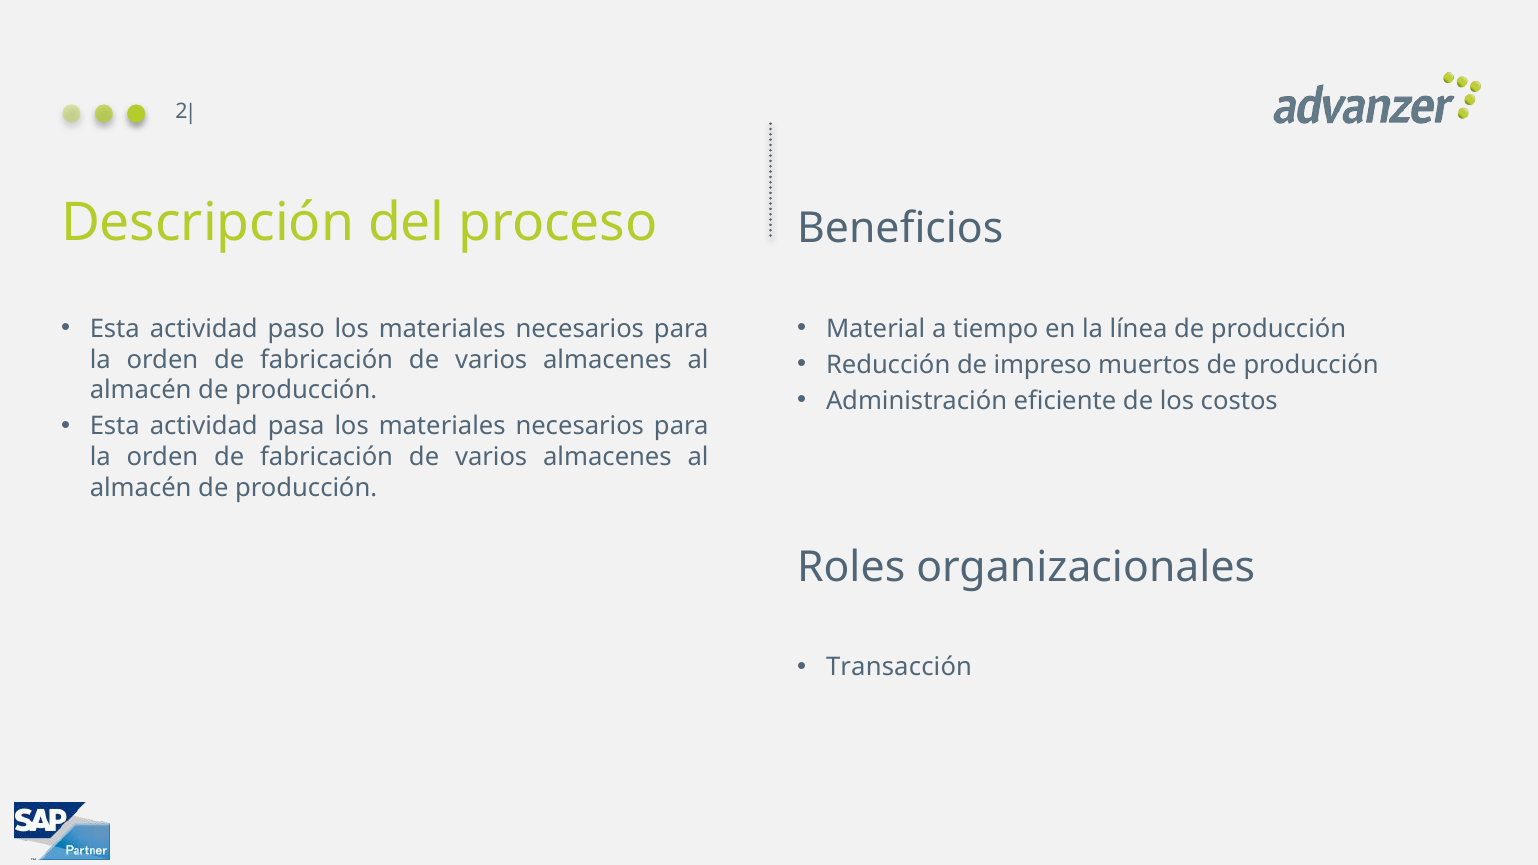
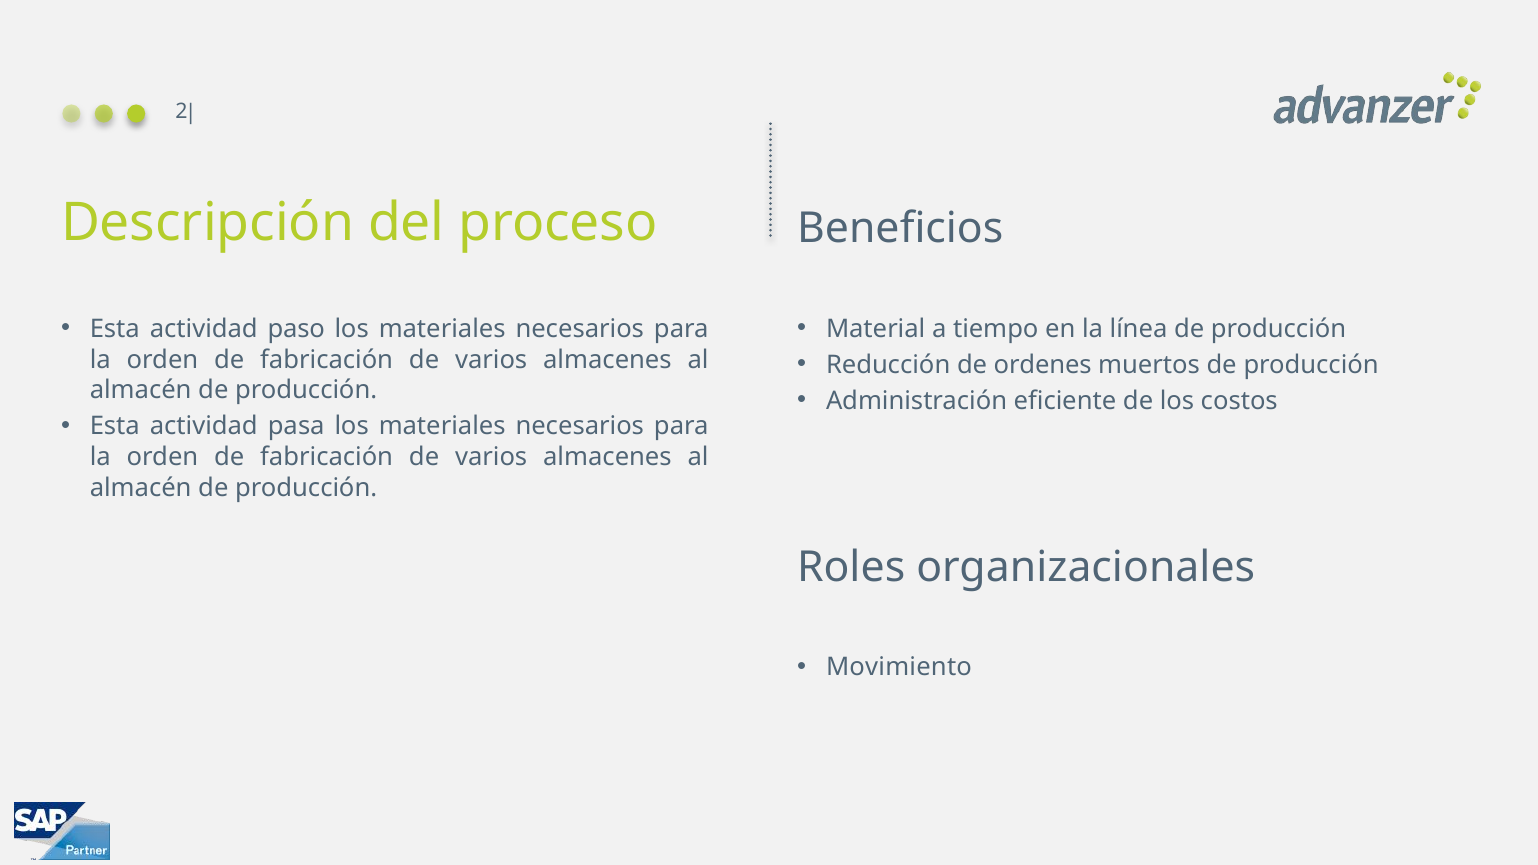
impreso: impreso -> ordenes
Transacción: Transacción -> Movimiento
